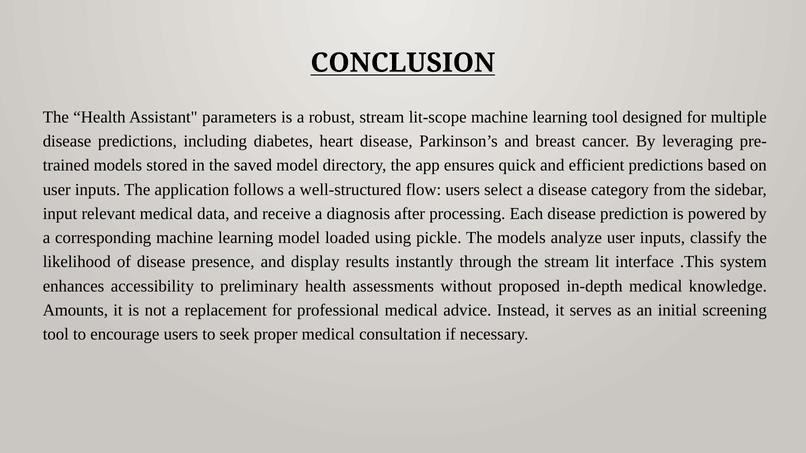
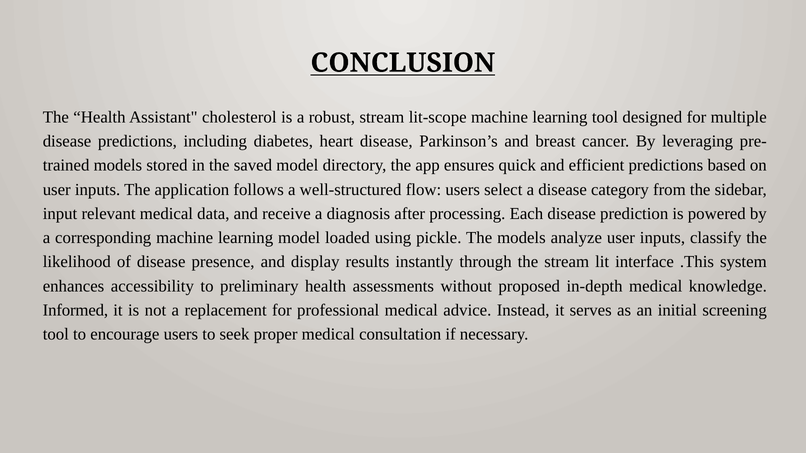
parameters: parameters -> cholesterol
Amounts: Amounts -> Informed
